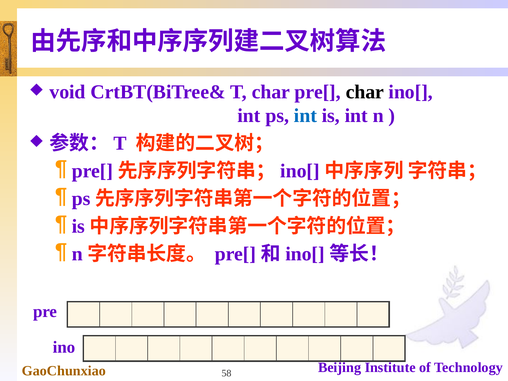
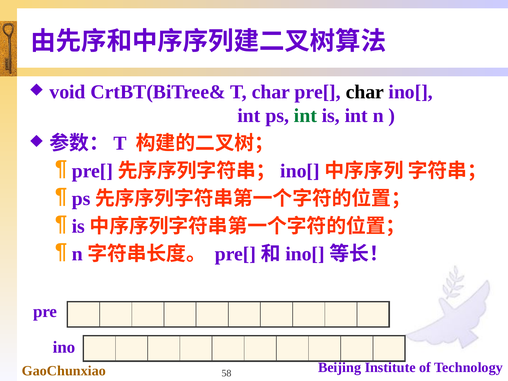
int at (305, 116) colour: blue -> green
